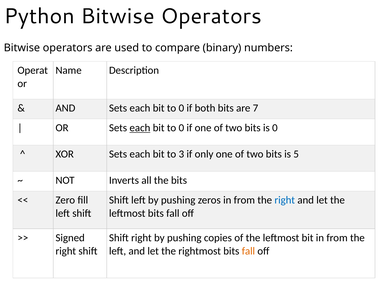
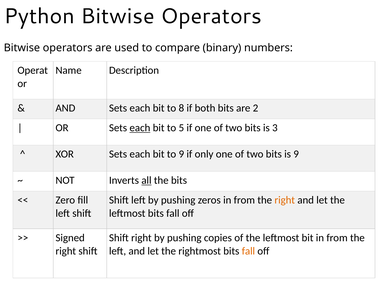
0 at (181, 108): 0 -> 8
7: 7 -> 2
0 at (181, 128): 0 -> 5
is 0: 0 -> 3
to 3: 3 -> 9
is 5: 5 -> 9
all underline: none -> present
right at (285, 200) colour: blue -> orange
